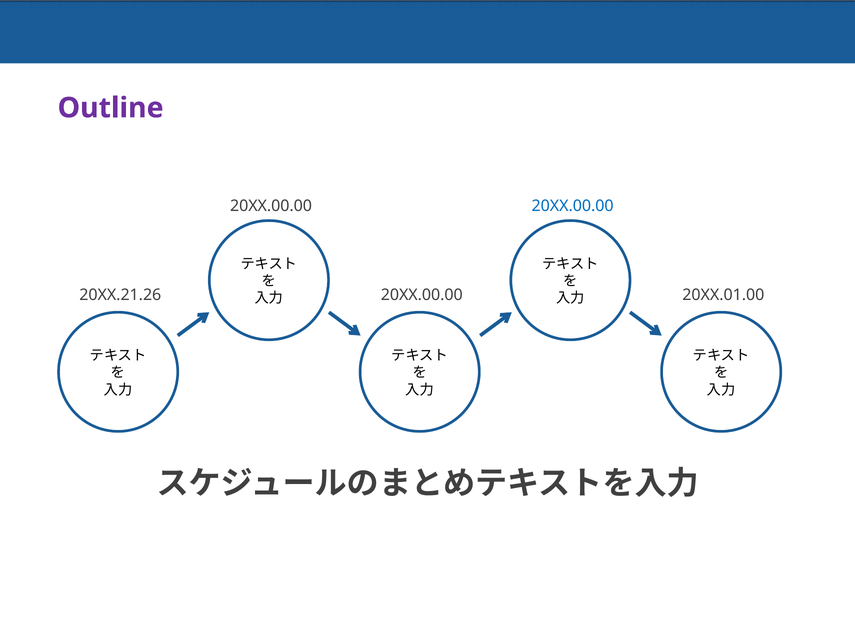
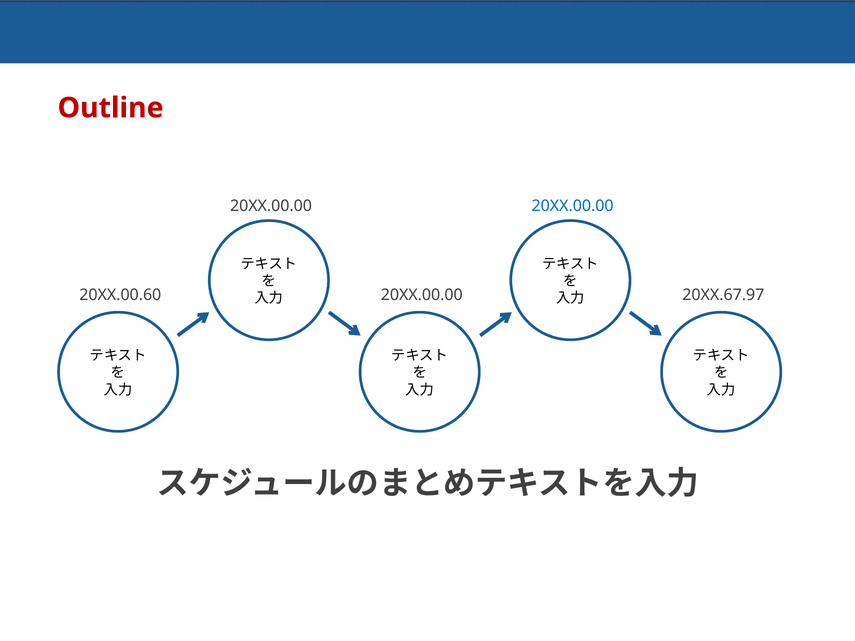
Outline colour: purple -> red
20XX.21.26: 20XX.21.26 -> 20XX.00.60
20XX.01.00: 20XX.01.00 -> 20XX.67.97
